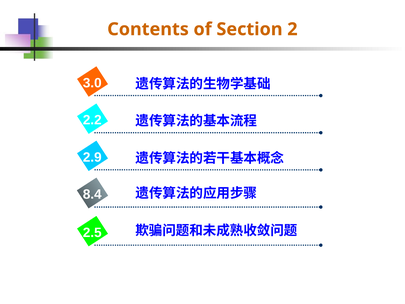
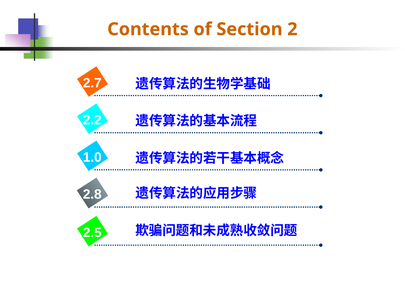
3.0: 3.0 -> 2.7
2.9: 2.9 -> 1.0
8.4: 8.4 -> 2.8
